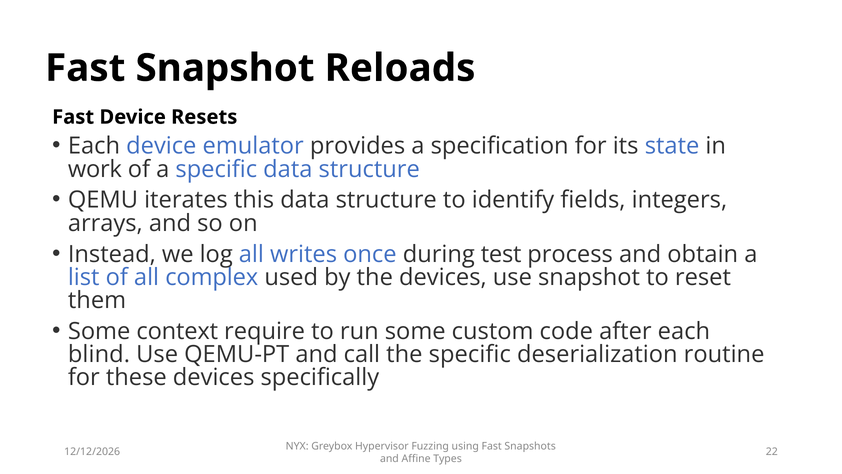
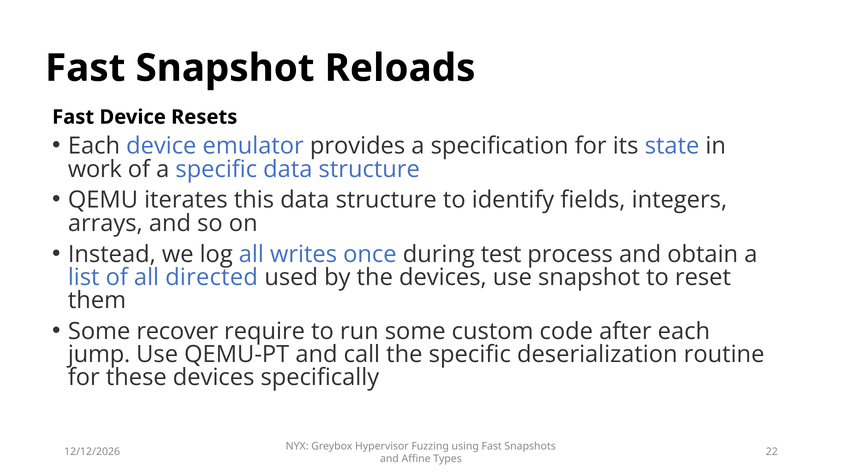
complex: complex -> directed
context: context -> recover
blind: blind -> jump
